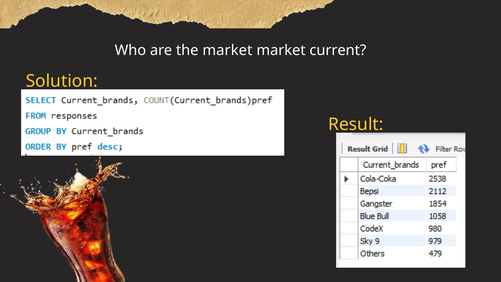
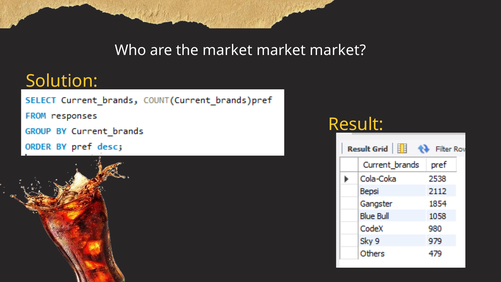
current at (338, 50): current -> market
